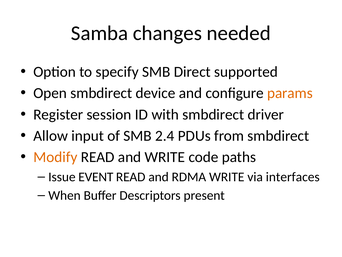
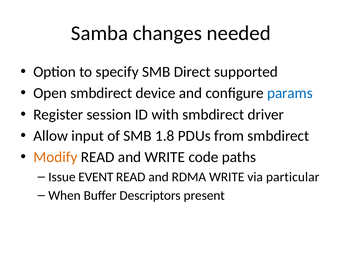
params colour: orange -> blue
2.4: 2.4 -> 1.8
interfaces: interfaces -> particular
